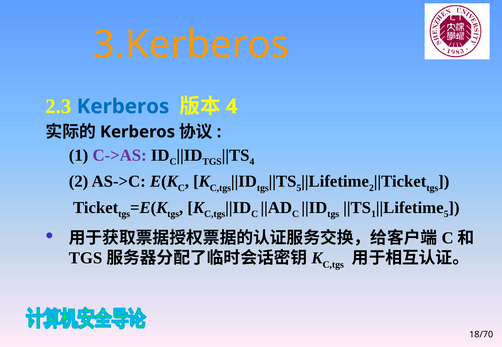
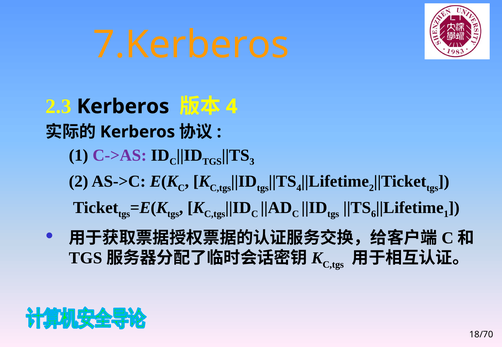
3.Kerberos: 3.Kerberos -> 7.Kerberos
Kerberos at (123, 107) colour: blue -> black
4 at (252, 162): 4 -> 3
5 at (299, 188): 5 -> 4
1 at (374, 214): 1 -> 6
5 at (446, 214): 5 -> 1
